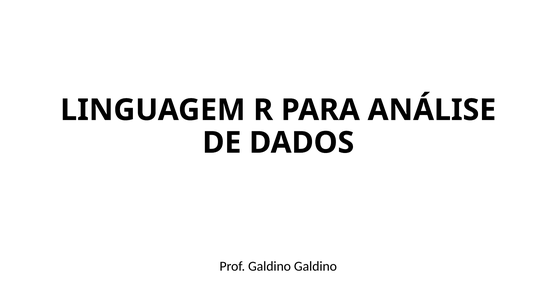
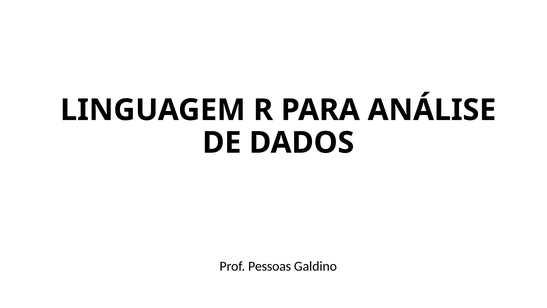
Prof Galdino: Galdino -> Pessoas
